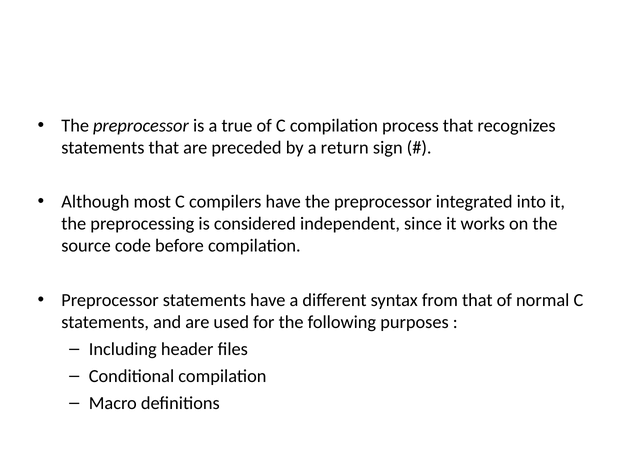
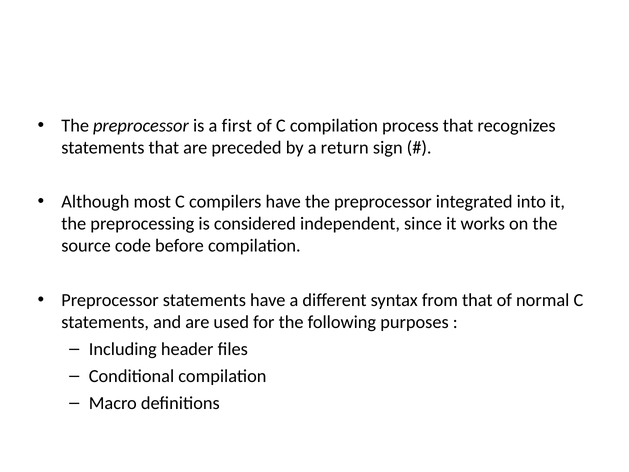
true: true -> first
